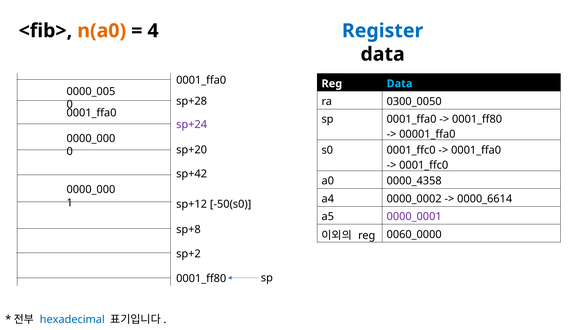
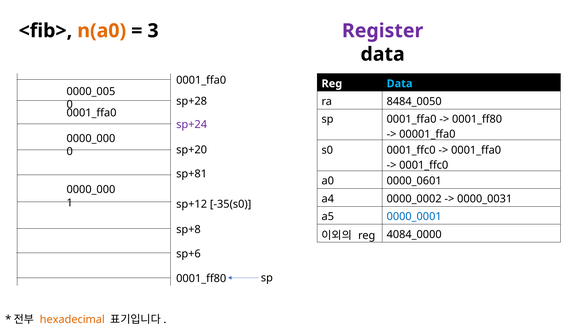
4: 4 -> 3
Register colour: blue -> purple
0300_0050: 0300_0050 -> 8484_0050
sp+42: sp+42 -> sp+81
0000_4358: 0000_4358 -> 0000_0601
0000_6614: 0000_6614 -> 0000_0031
-50(s0: -50(s0 -> -35(s0
0000_0001 colour: purple -> blue
0060_0000: 0060_0000 -> 4084_0000
sp+2: sp+2 -> sp+6
hexadecimal colour: blue -> orange
